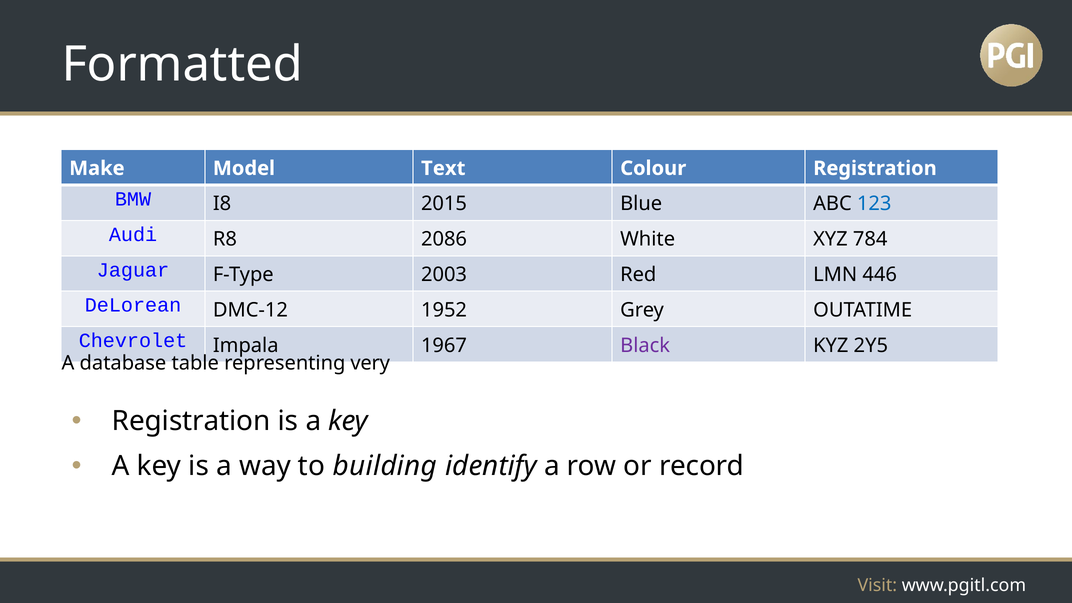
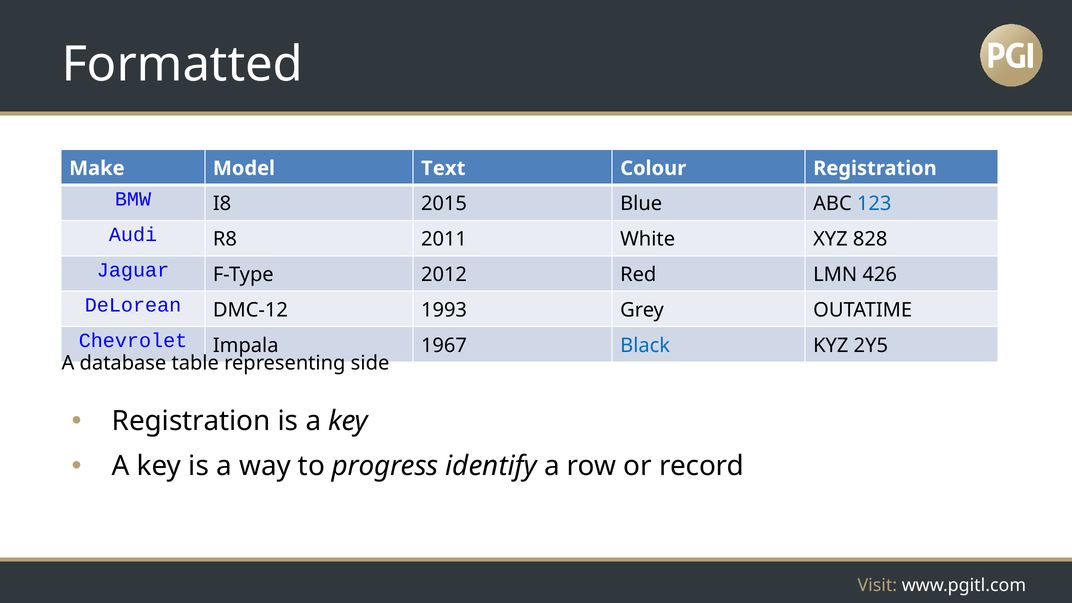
2086: 2086 -> 2011
784: 784 -> 828
2003: 2003 -> 2012
446: 446 -> 426
1952: 1952 -> 1993
Black colour: purple -> blue
very: very -> side
building: building -> progress
